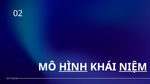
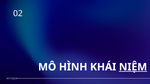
HÌNH underline: present -> none
